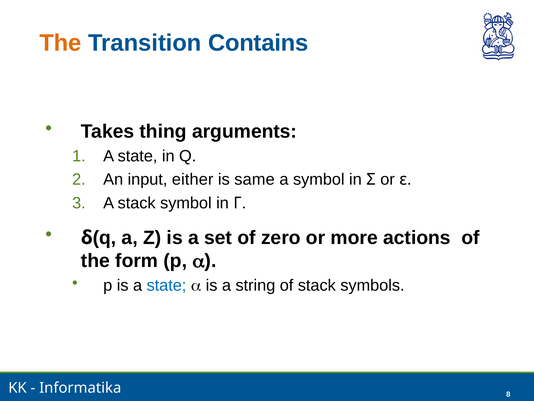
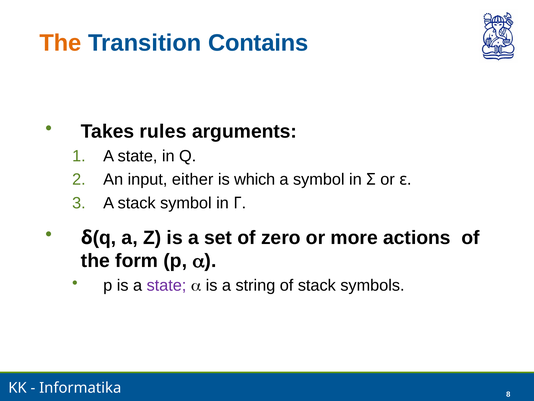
thing: thing -> rules
same: same -> which
state at (166, 285) colour: blue -> purple
